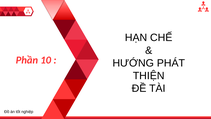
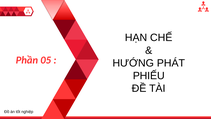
10: 10 -> 05
THIỆN: THIỆN -> PHIẾU
